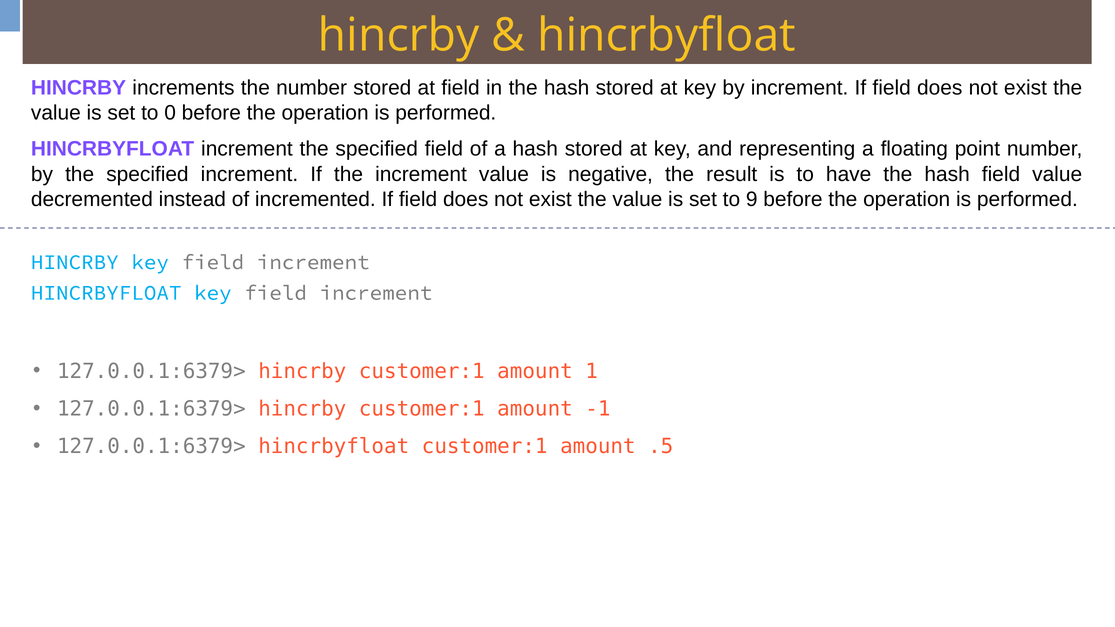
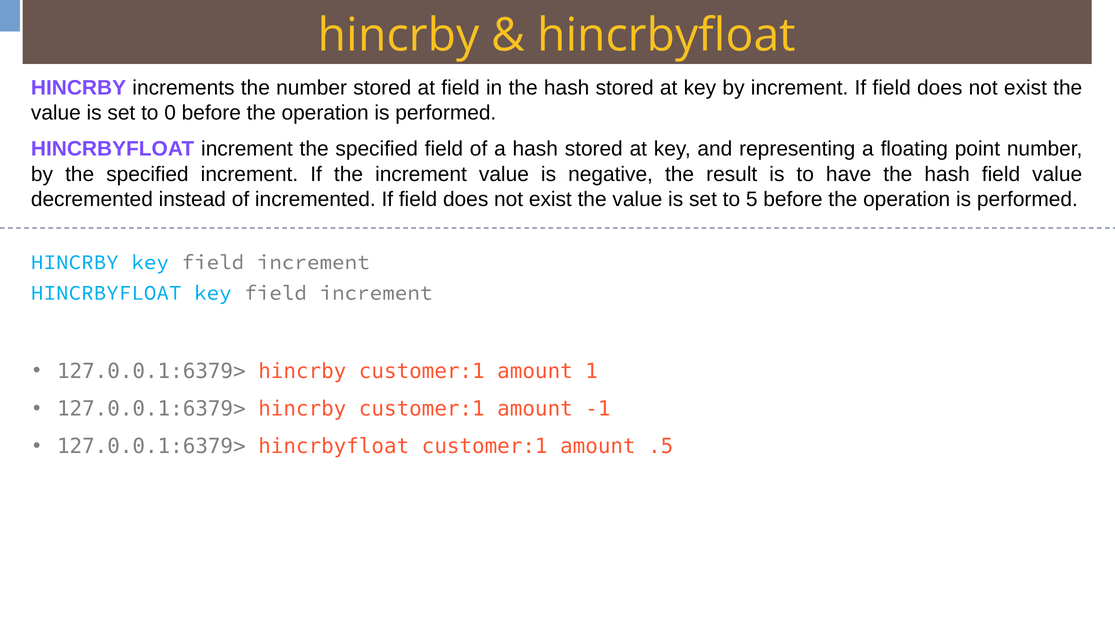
9: 9 -> 5
